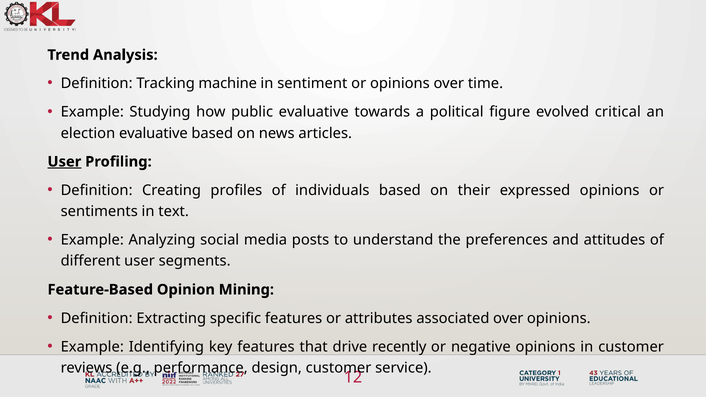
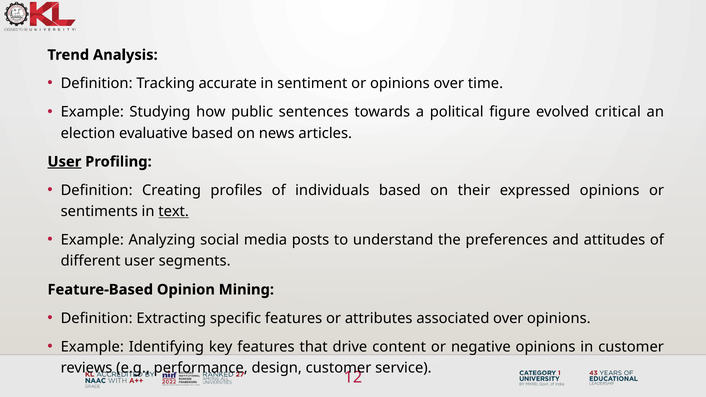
machine: machine -> accurate
public evaluative: evaluative -> sentences
text underline: none -> present
recently: recently -> content
